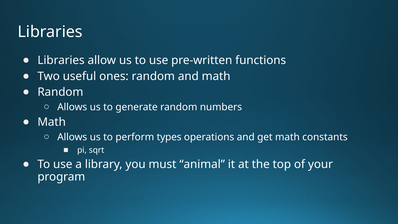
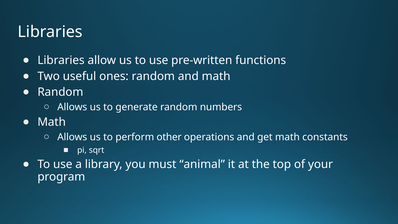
types: types -> other
